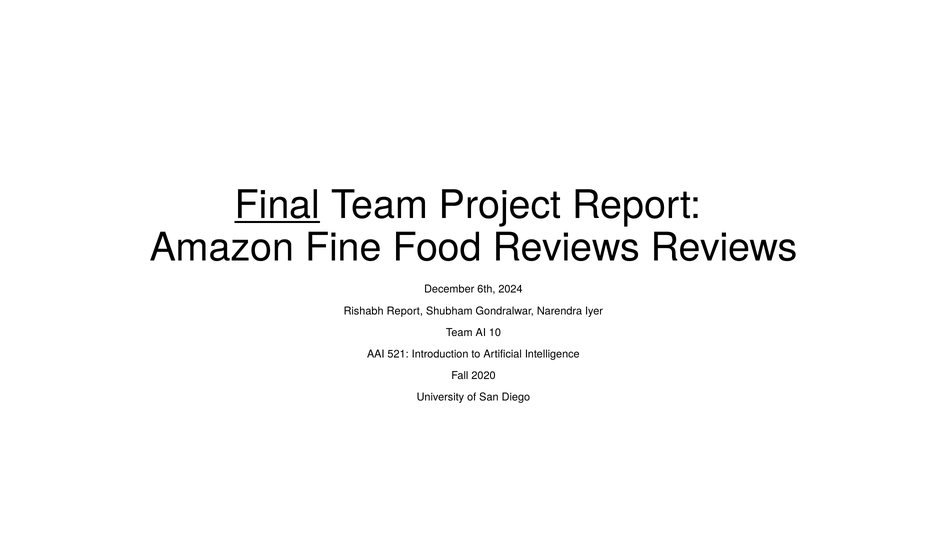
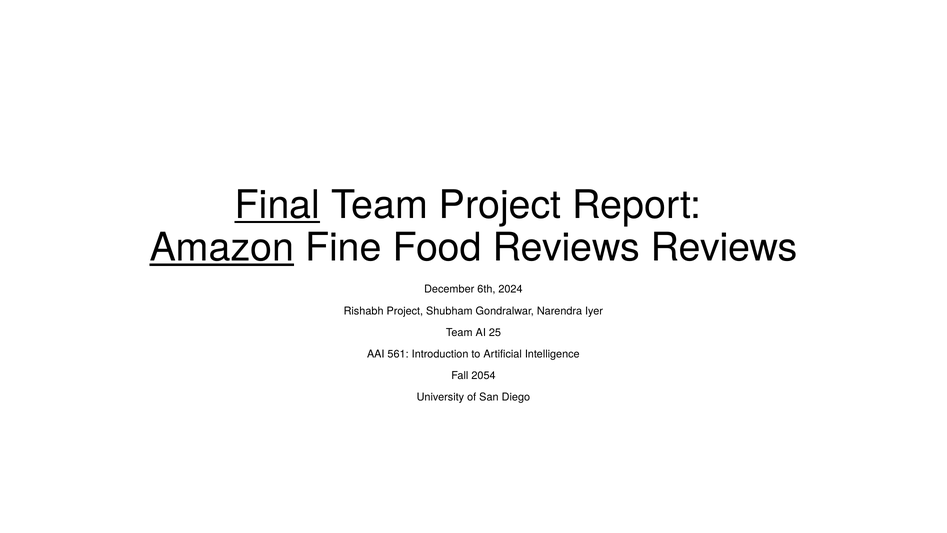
Amazon underline: none -> present
Rishabh Report: Report -> Project
10: 10 -> 25
521: 521 -> 561
2020: 2020 -> 2054
